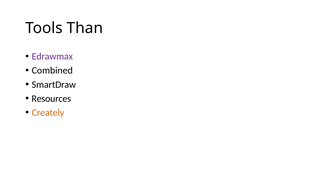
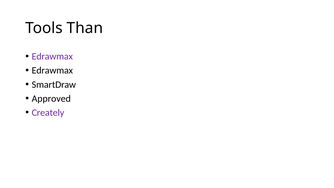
Combined at (52, 70): Combined -> Edrawmax
Resources: Resources -> Approved
Creately colour: orange -> purple
